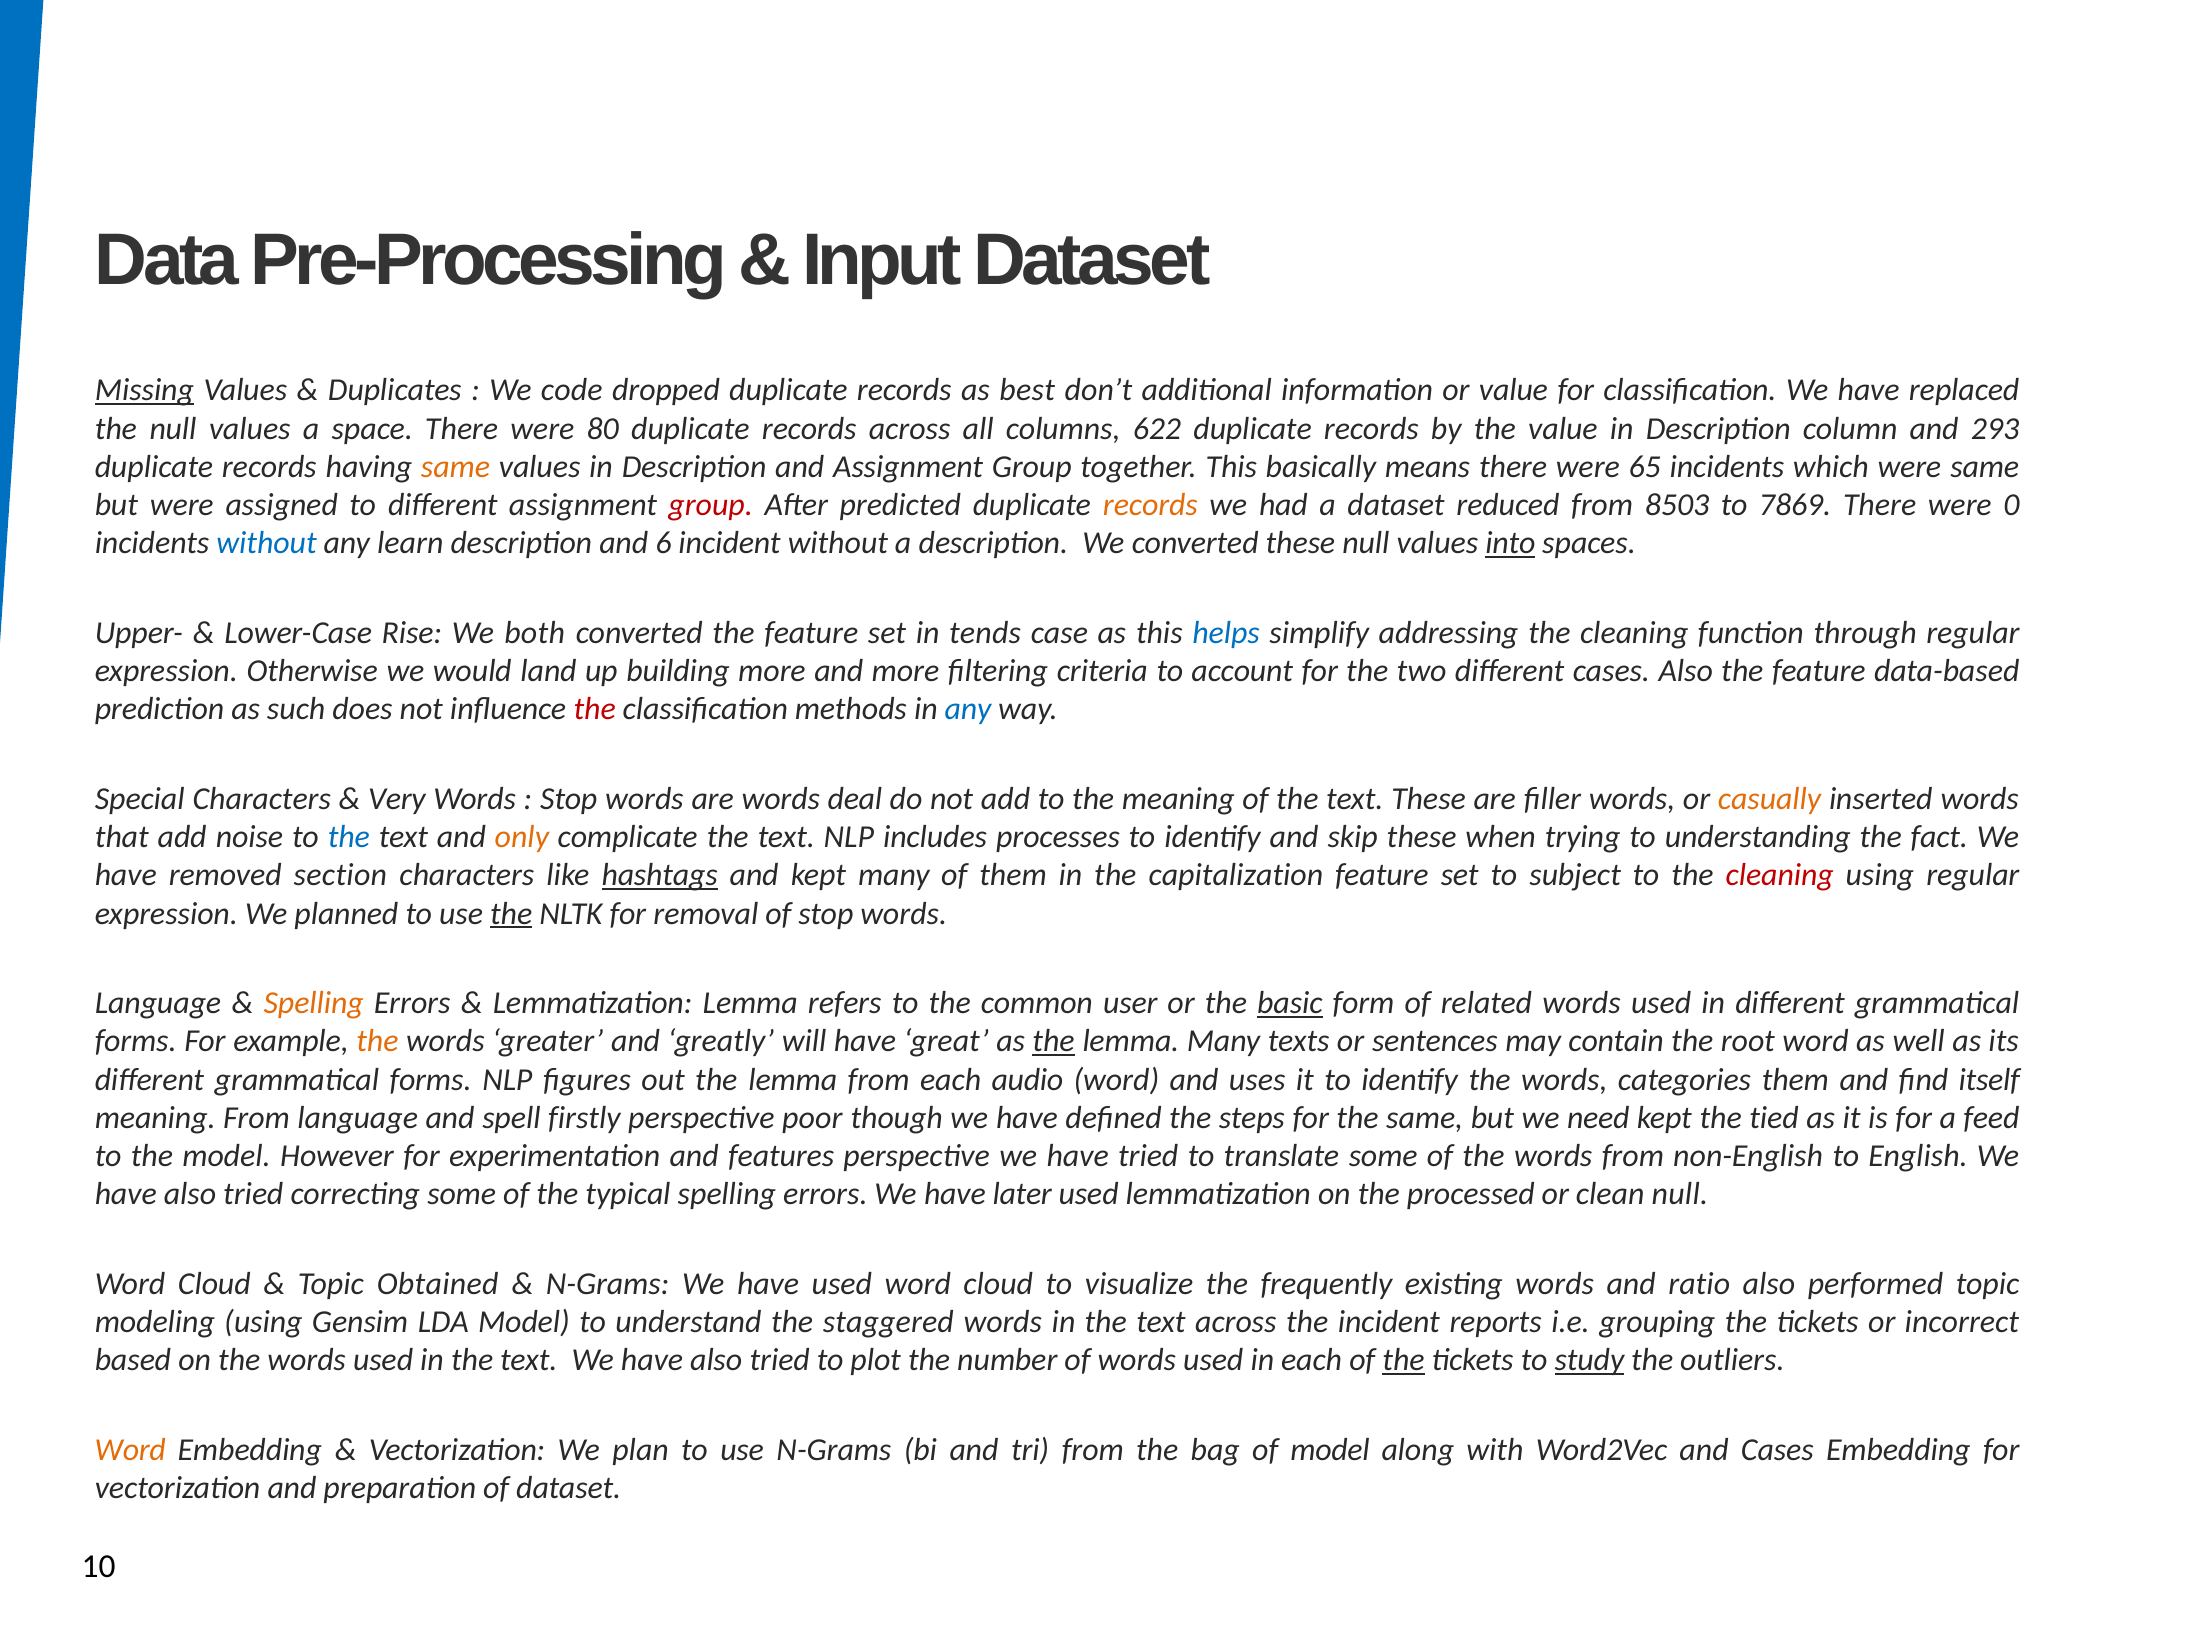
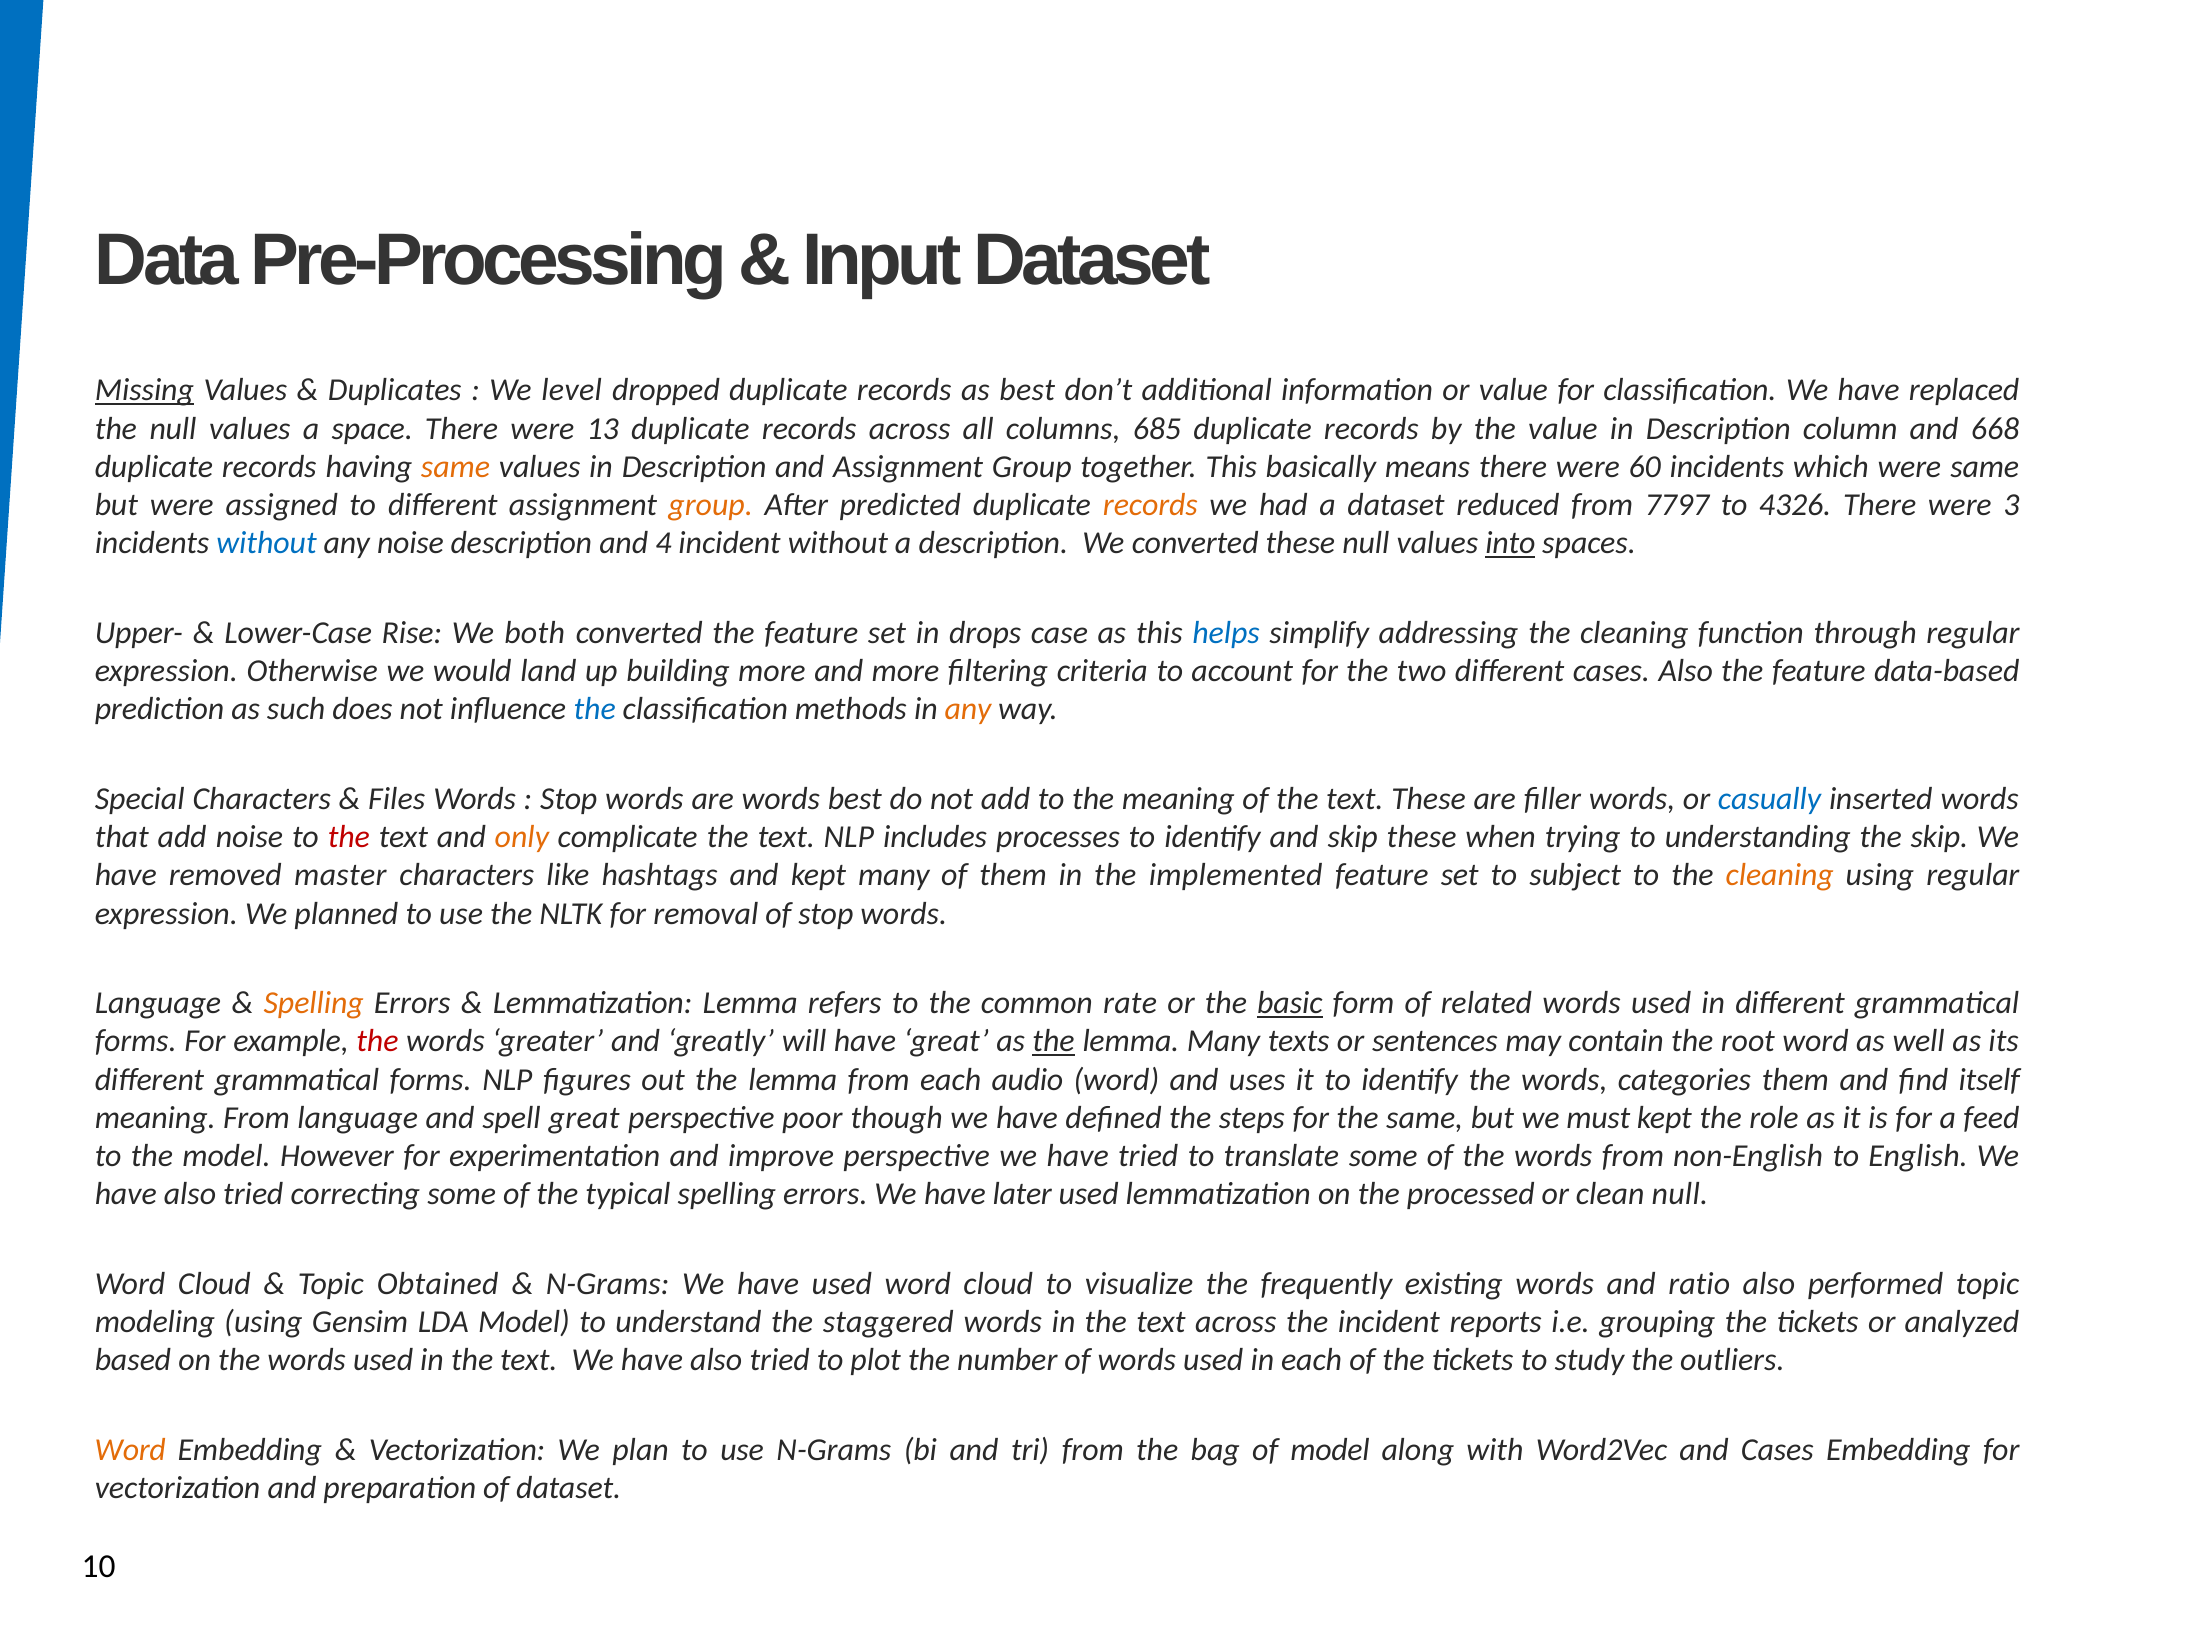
code: code -> level
80: 80 -> 13
622: 622 -> 685
293: 293 -> 668
65: 65 -> 60
group at (711, 505) colour: red -> orange
8503: 8503 -> 7797
7869: 7869 -> 4326
0: 0 -> 3
any learn: learn -> noise
6: 6 -> 4
tends: tends -> drops
the at (595, 709) colour: red -> blue
any at (968, 709) colour: blue -> orange
Very: Very -> Files
words deal: deal -> best
casually colour: orange -> blue
the at (349, 837) colour: blue -> red
the fact: fact -> skip
section: section -> master
hashtags underline: present -> none
capitalization: capitalization -> implemented
cleaning at (1780, 875) colour: red -> orange
the at (511, 914) underline: present -> none
user: user -> rate
the at (377, 1041) colour: orange -> red
spell firstly: firstly -> great
need: need -> must
tied: tied -> role
features: features -> improve
incorrect: incorrect -> analyzed
the at (1404, 1361) underline: present -> none
study underline: present -> none
